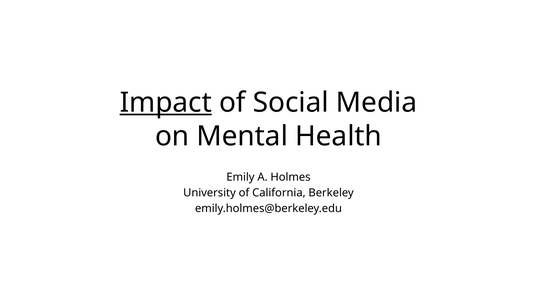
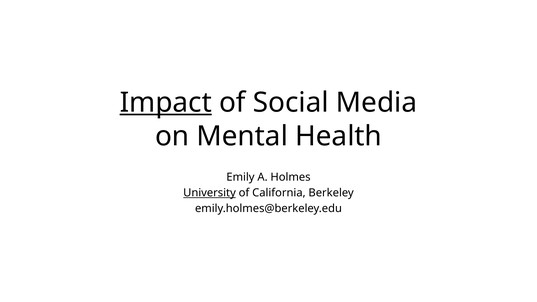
University underline: none -> present
